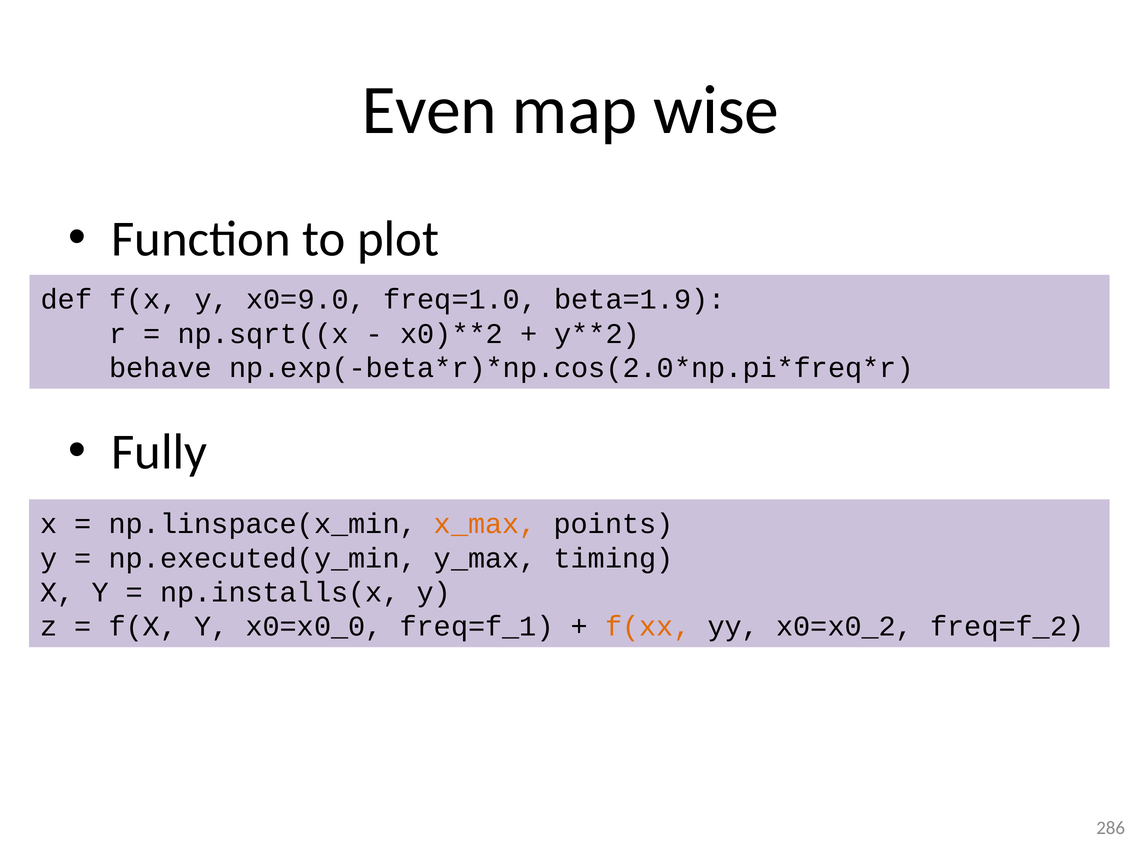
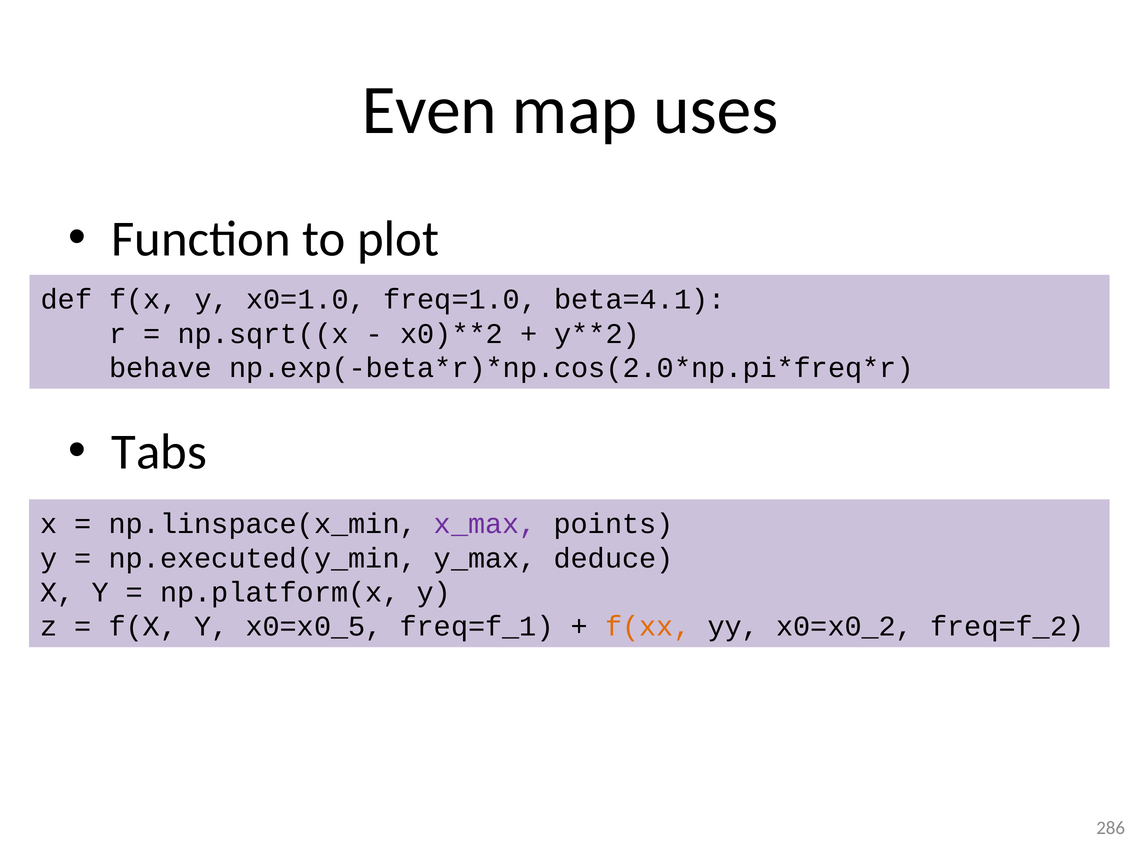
wise: wise -> uses
x0=9.0: x0=9.0 -> x0=1.0
beta=1.9: beta=1.9 -> beta=4.1
Fully: Fully -> Tabs
x_max colour: orange -> purple
timing: timing -> deduce
np.installs(x: np.installs(x -> np.platform(x
x0=x0_0: x0=x0_0 -> x0=x0_5
